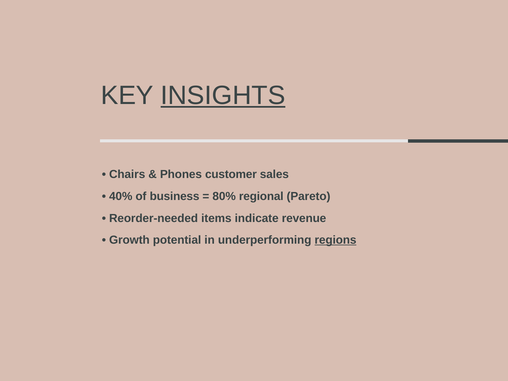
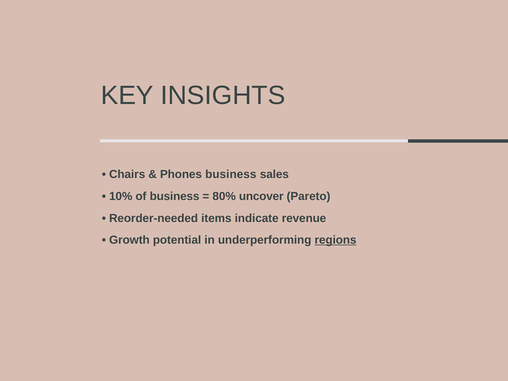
INSIGHTS underline: present -> none
Phones customer: customer -> business
40%: 40% -> 10%
regional: regional -> uncover
